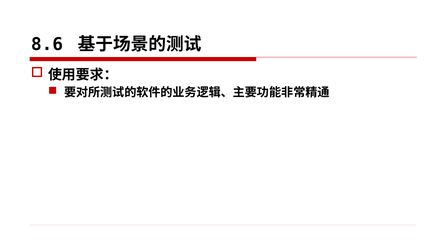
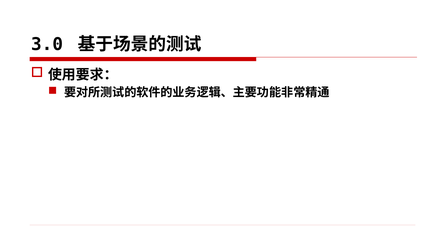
8.6: 8.6 -> 3.0
